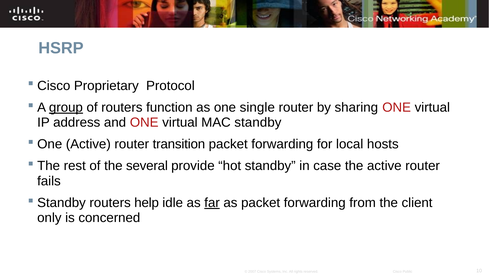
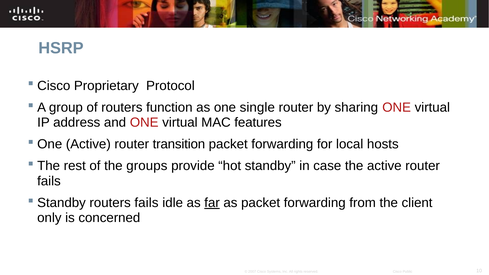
group underline: present -> none
MAC standby: standby -> features
several: several -> groups
routers help: help -> fails
